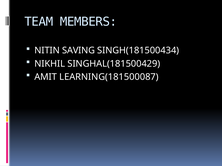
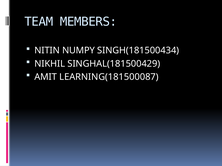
SAVING: SAVING -> NUMPY
